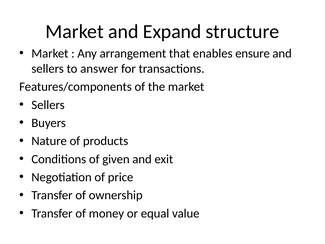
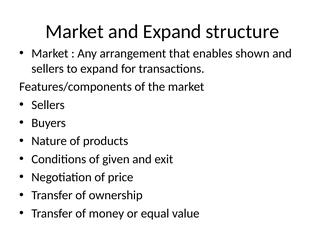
ensure: ensure -> shown
to answer: answer -> expand
